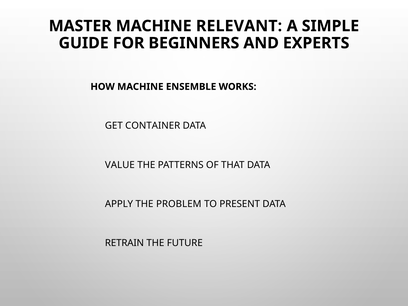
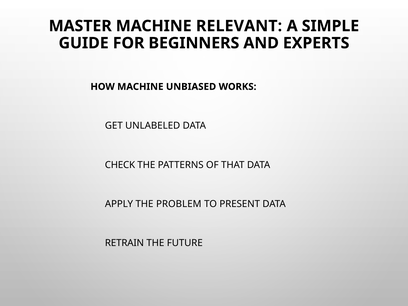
ENSEMBLE: ENSEMBLE -> UNBIASED
CONTAINER: CONTAINER -> UNLABELED
VALUE: VALUE -> CHECK
